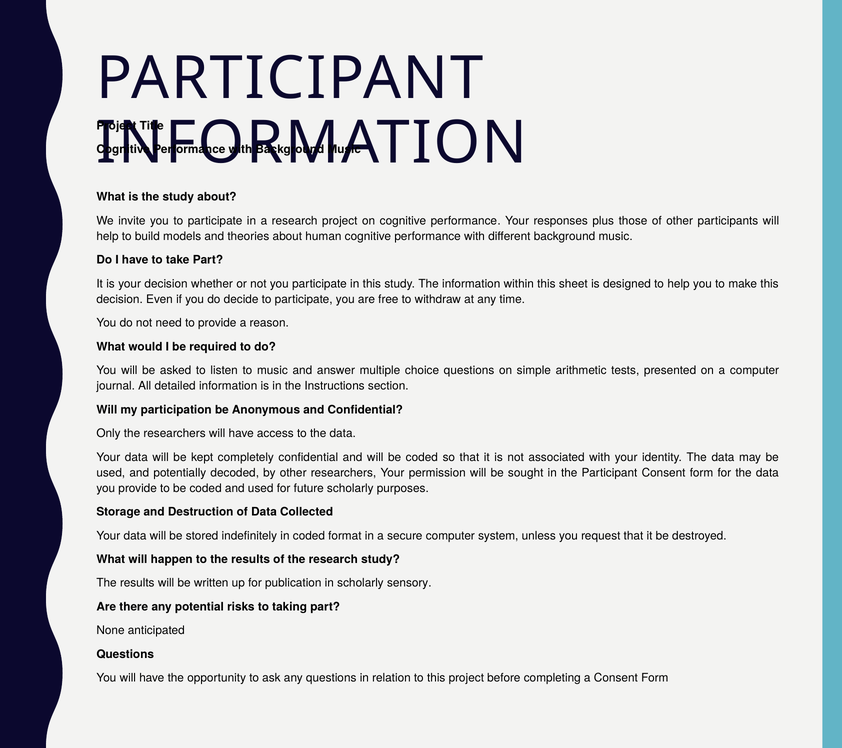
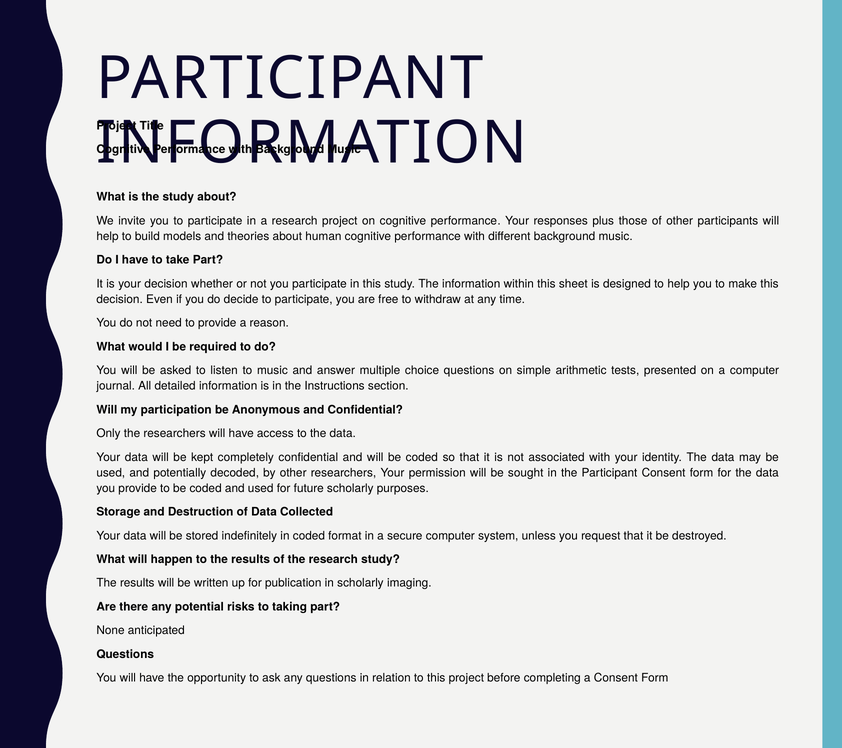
sensory: sensory -> imaging
